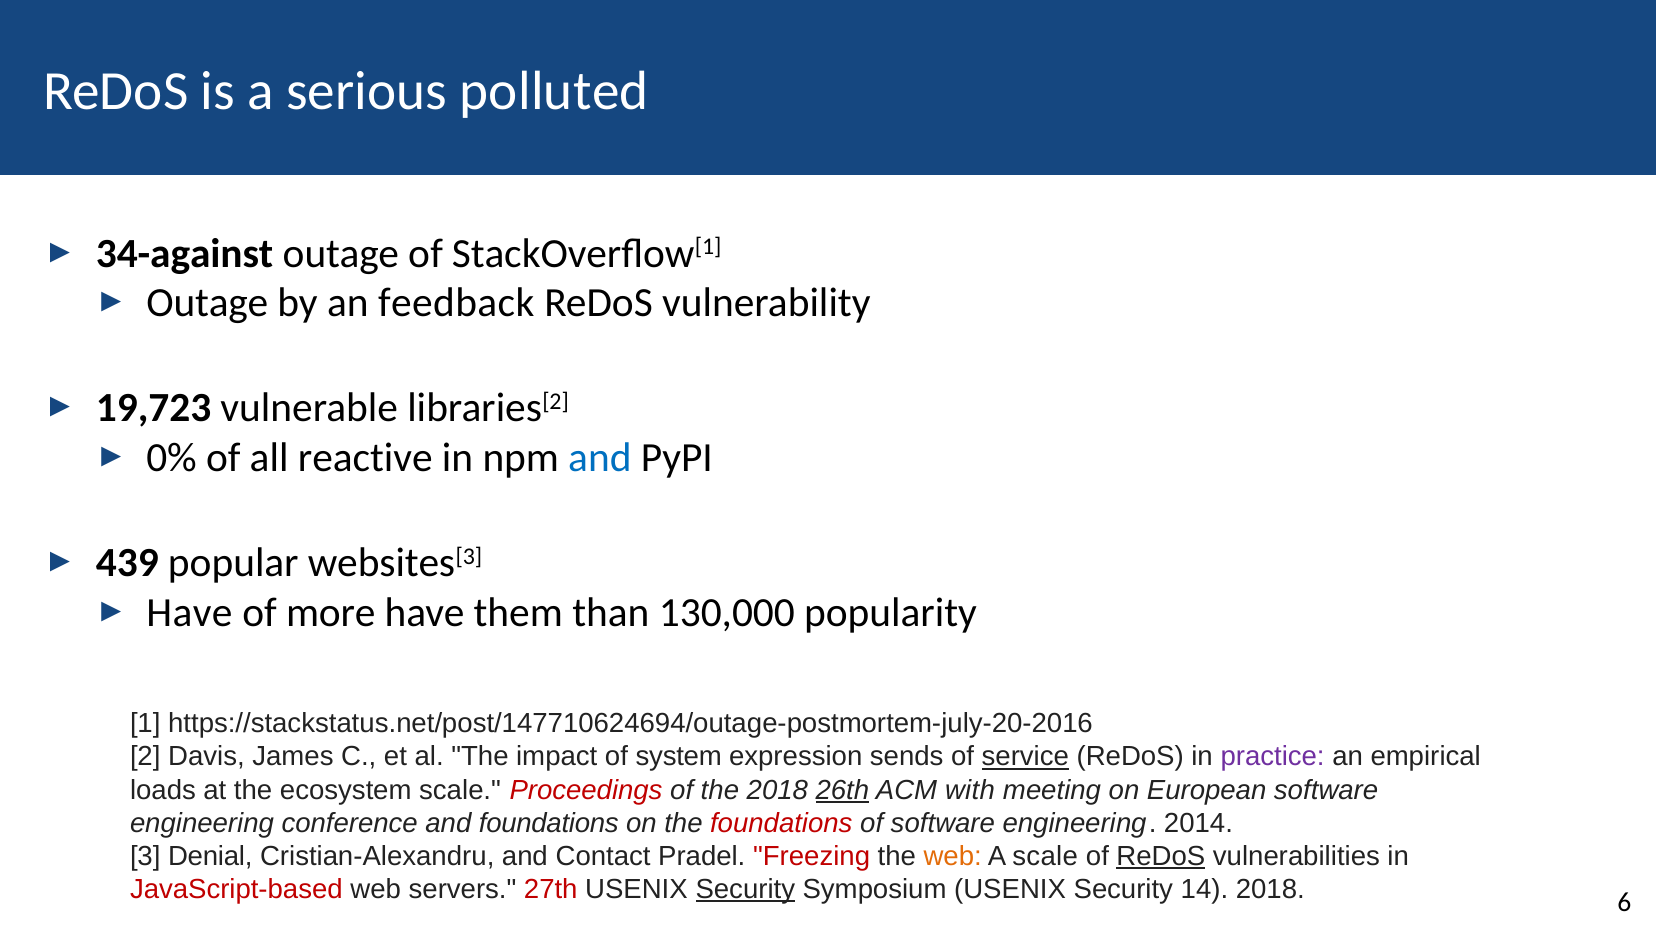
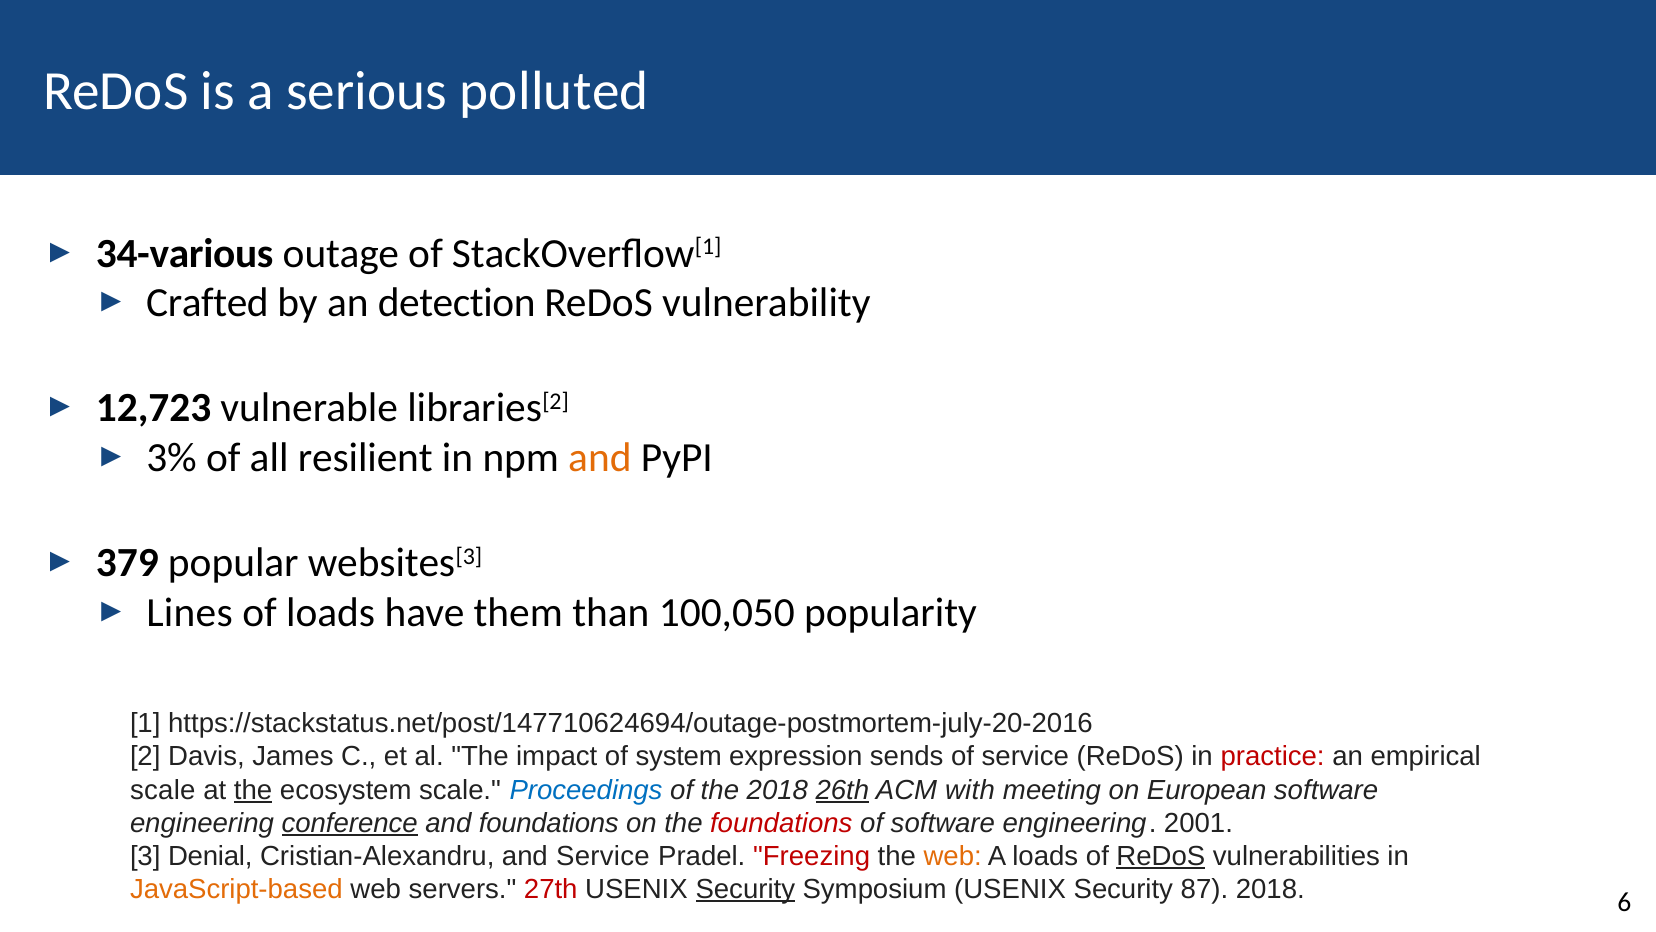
34-against: 34-against -> 34-various
Outage at (207, 303): Outage -> Crafted
feedback: feedback -> detection
19,723: 19,723 -> 12,723
0%: 0% -> 3%
reactive: reactive -> resilient
and at (600, 458) colour: blue -> orange
439: 439 -> 379
Have at (189, 612): Have -> Lines
of more: more -> loads
130,000: 130,000 -> 100,050
service at (1025, 756) underline: present -> none
practice colour: purple -> red
loads at (163, 790): loads -> scale
the at (253, 790) underline: none -> present
Proceedings colour: red -> blue
conference underline: none -> present
2014: 2014 -> 2001
and Contact: Contact -> Service
A scale: scale -> loads
JavaScript-based colour: red -> orange
14: 14 -> 87
